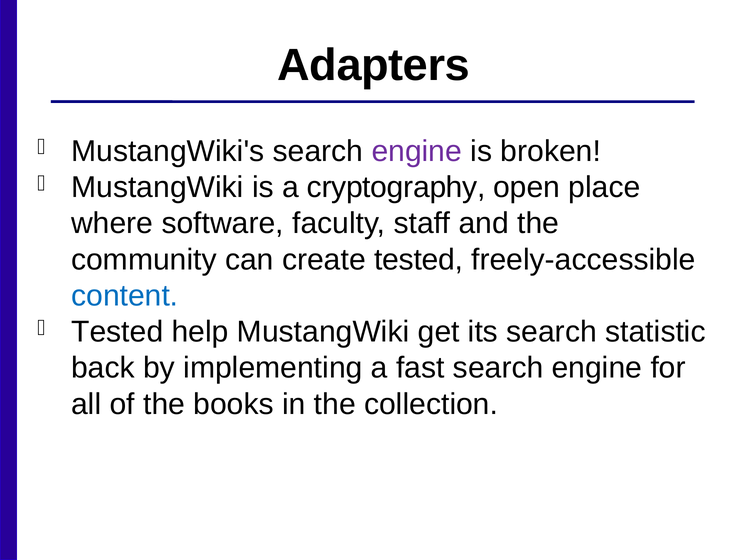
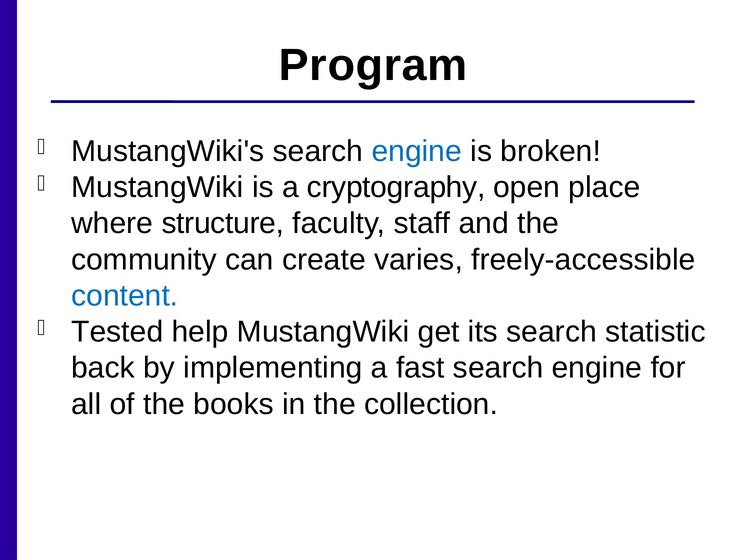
Adapters: Adapters -> Program
engine at (417, 151) colour: purple -> blue
software: software -> structure
create tested: tested -> varies
